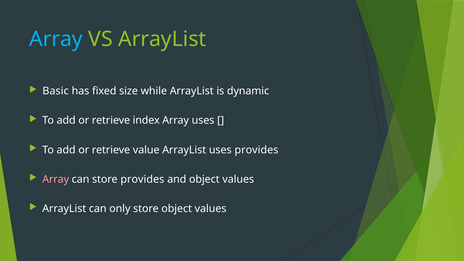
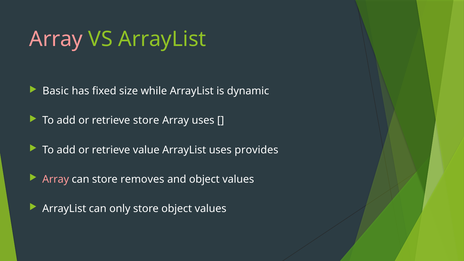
Array at (56, 39) colour: light blue -> pink
retrieve index: index -> store
store provides: provides -> removes
